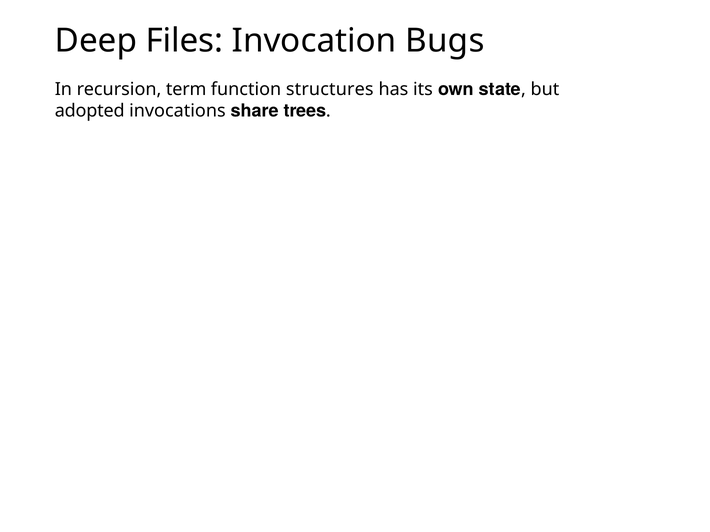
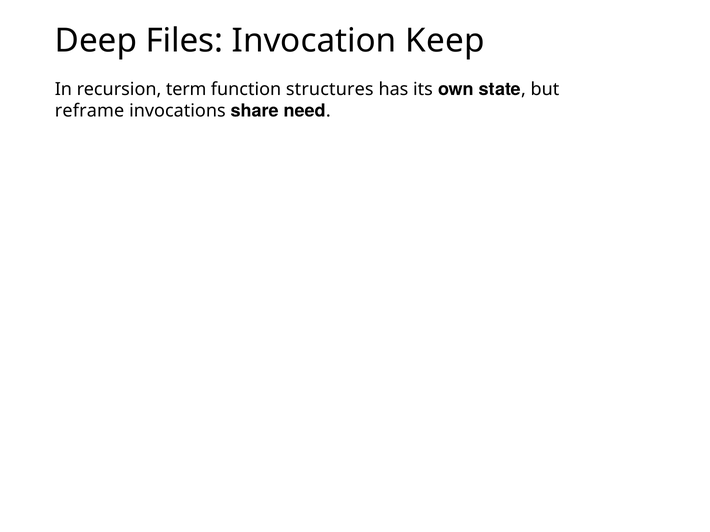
Bugs: Bugs -> Keep
adopted: adopted -> reframe
trees: trees -> need
